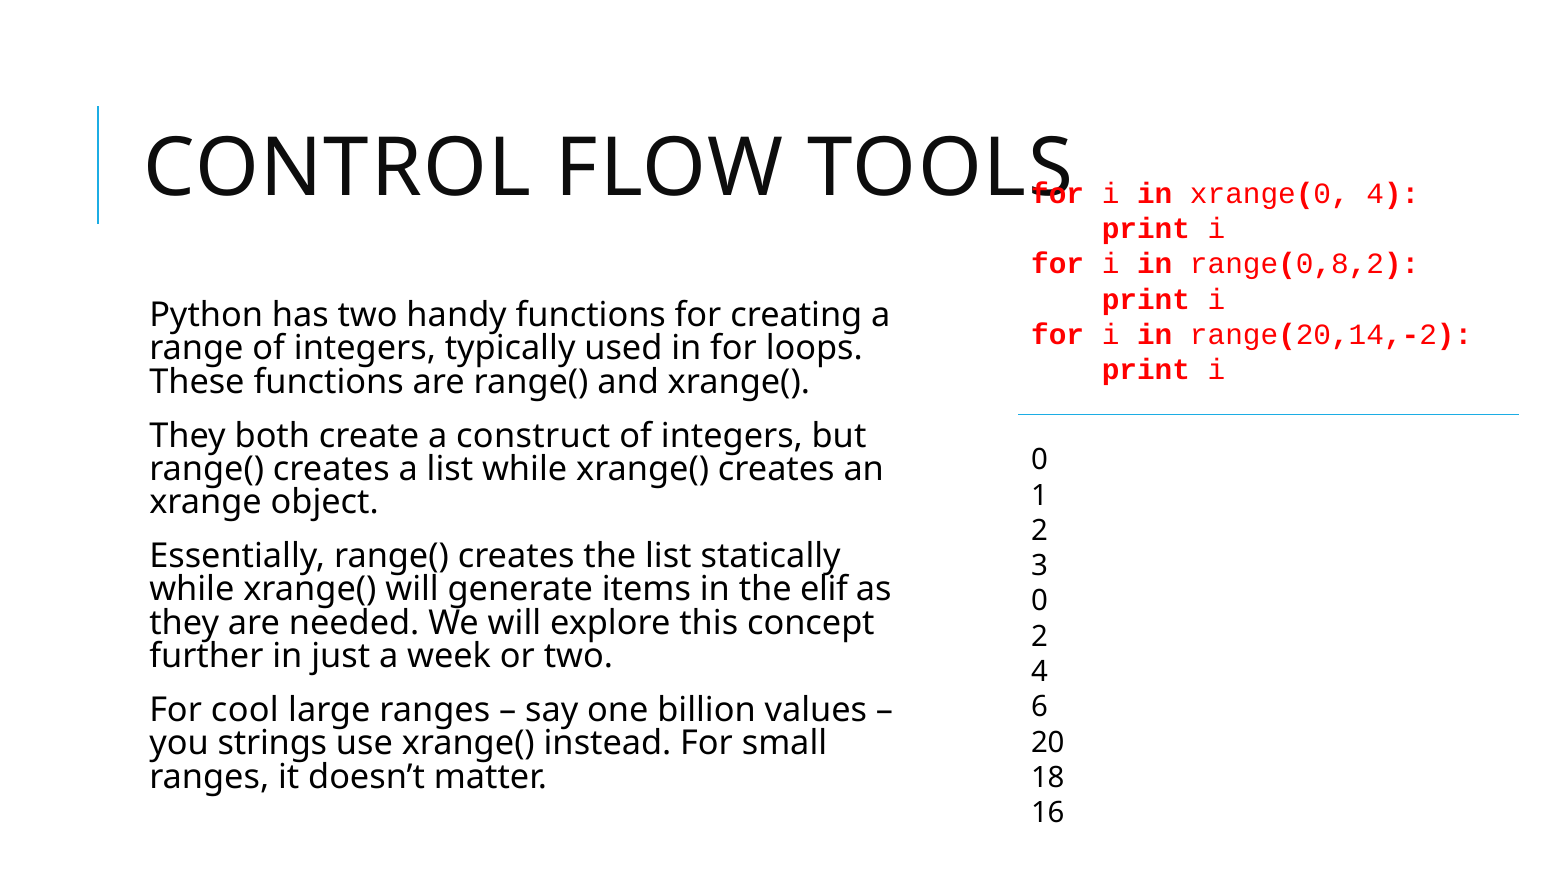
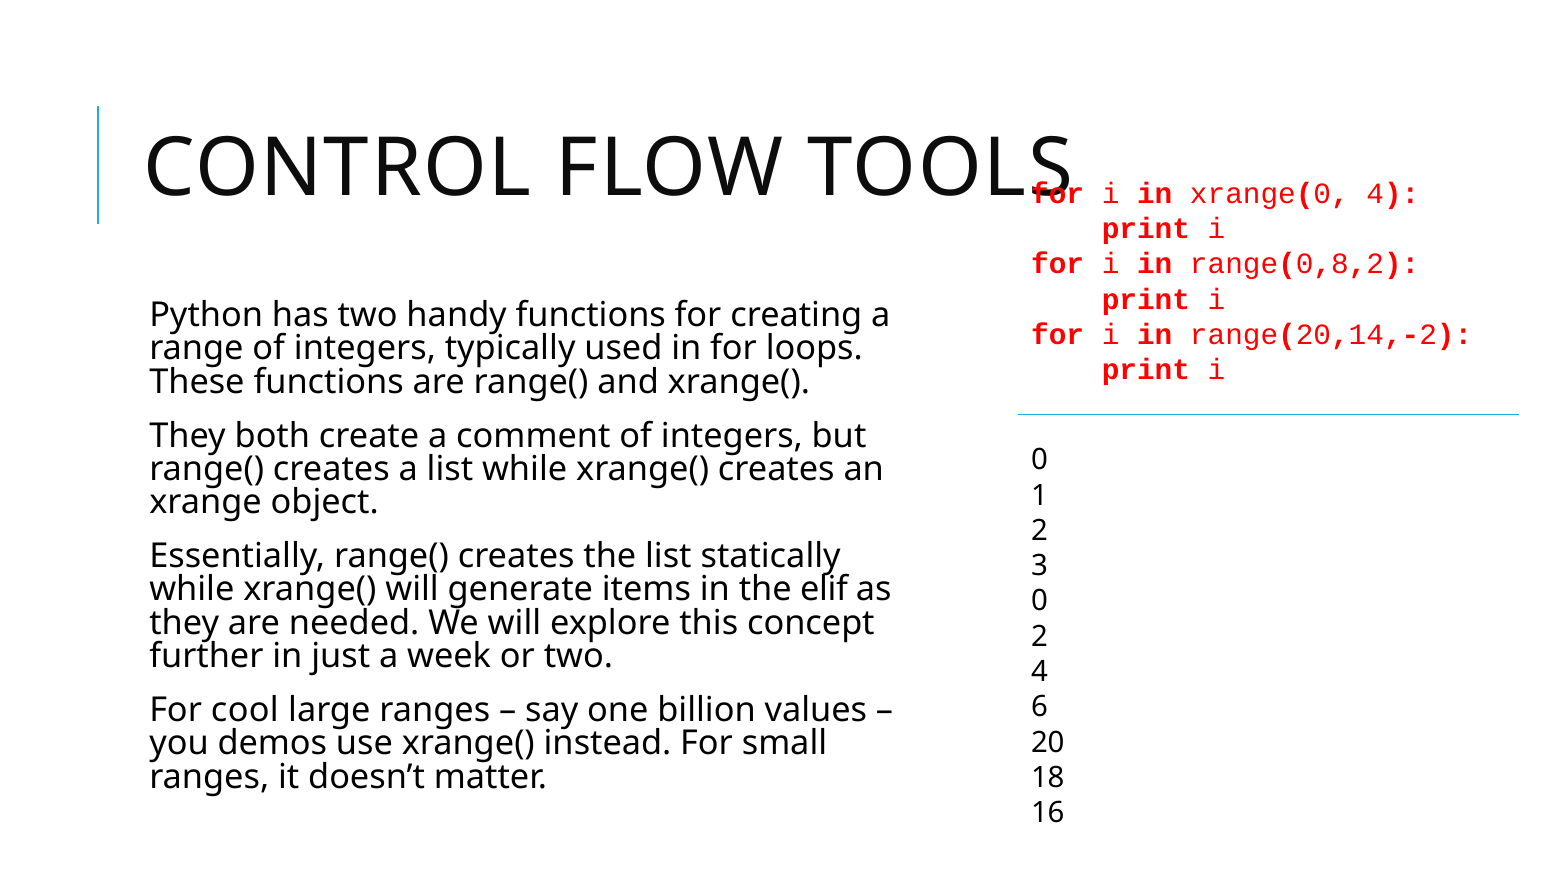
construct: construct -> comment
strings: strings -> demos
